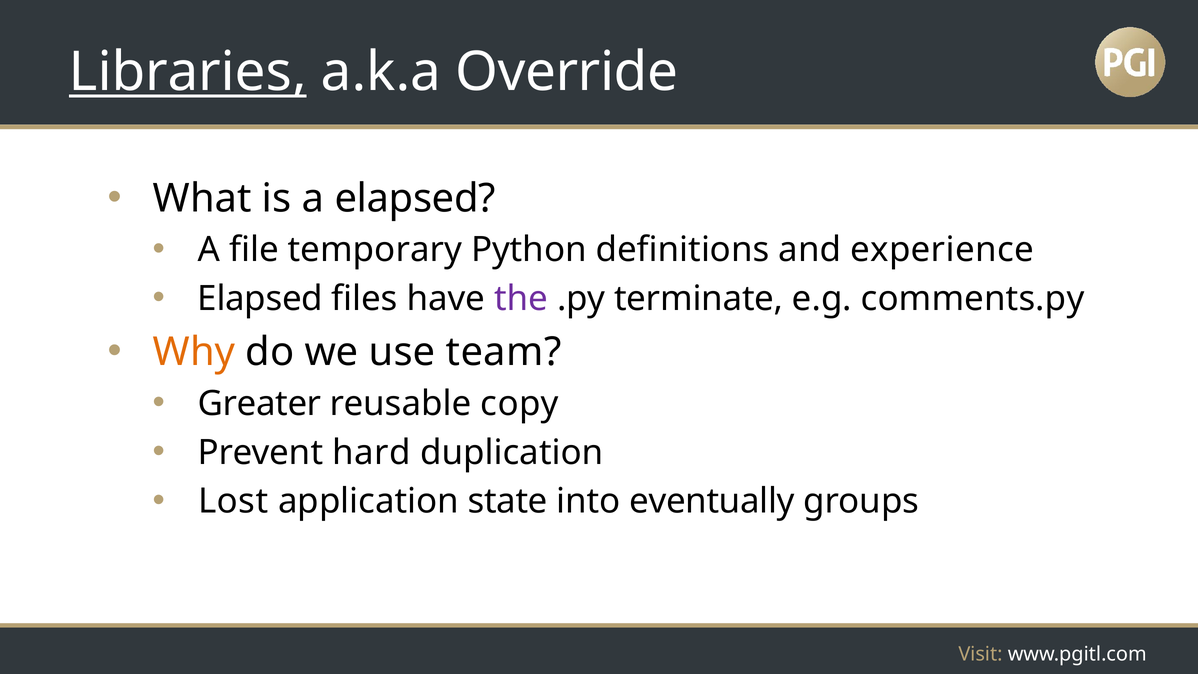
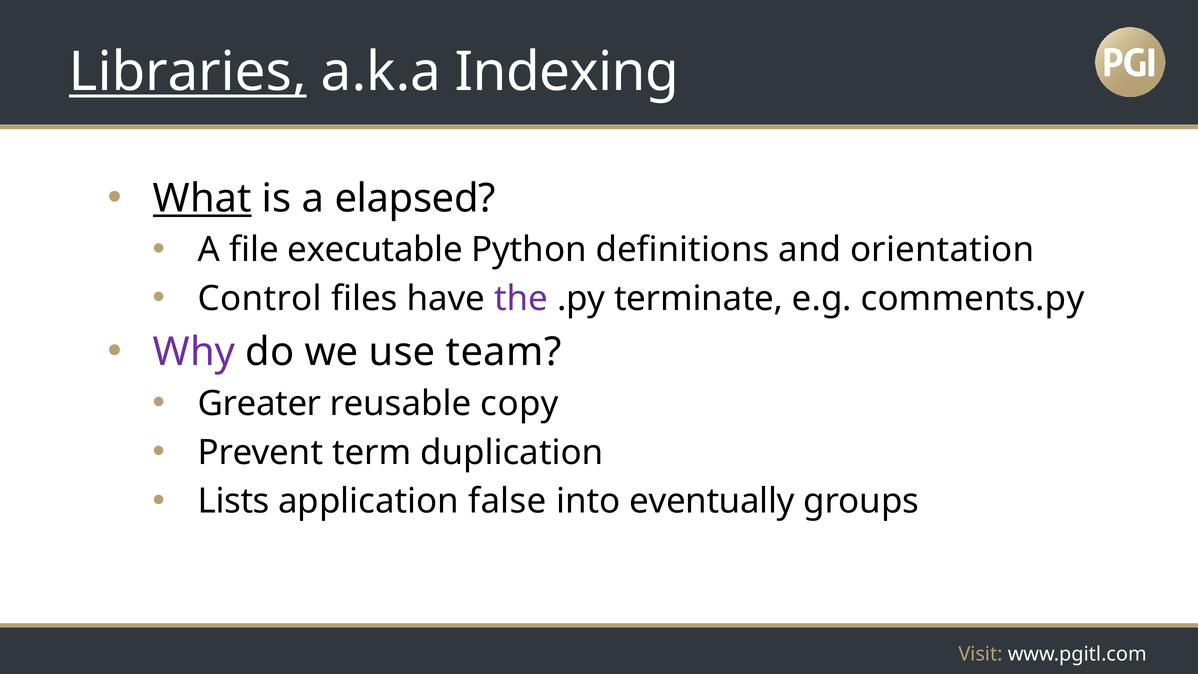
Override: Override -> Indexing
What underline: none -> present
temporary: temporary -> executable
experience: experience -> orientation
Elapsed at (260, 299): Elapsed -> Control
Why colour: orange -> purple
hard: hard -> term
Lost: Lost -> Lists
state: state -> false
